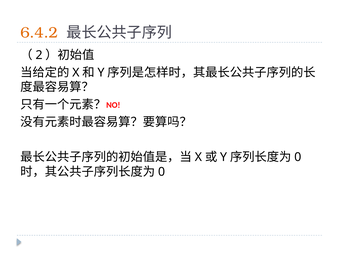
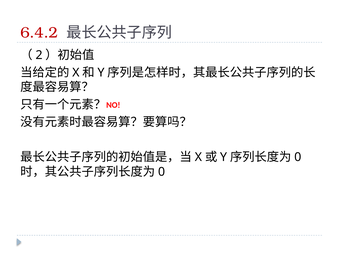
6.4.2 colour: orange -> red
